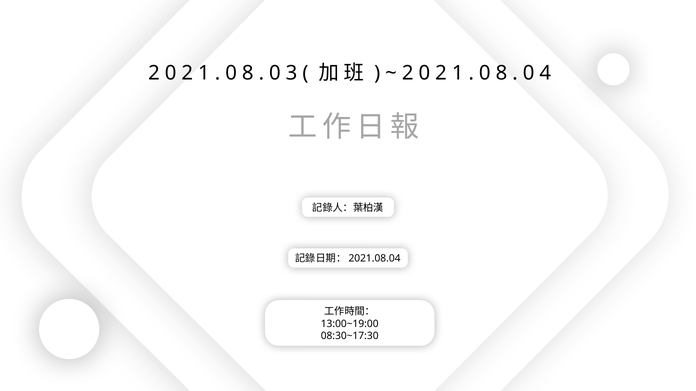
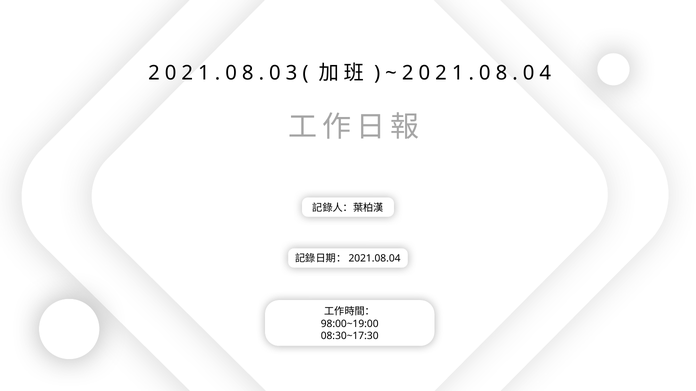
13:00~19:00: 13:00~19:00 -> 98:00~19:00
